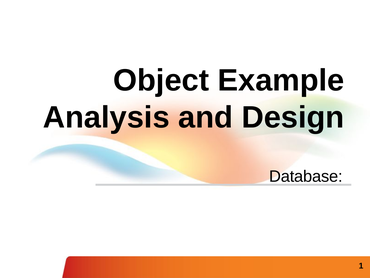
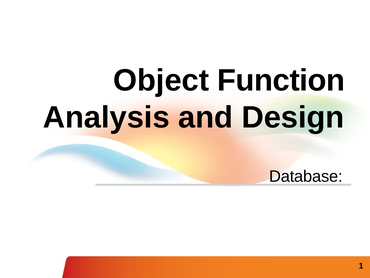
Example: Example -> Function
